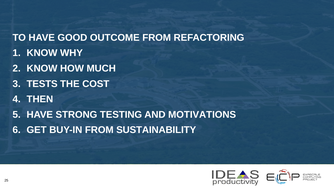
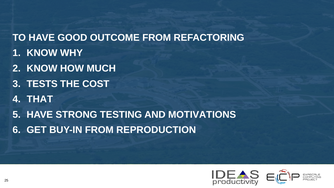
THEN: THEN -> THAT
SUSTAINABILITY: SUSTAINABILITY -> REPRODUCTION
